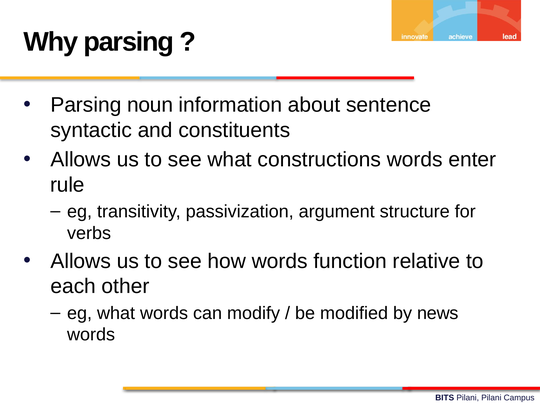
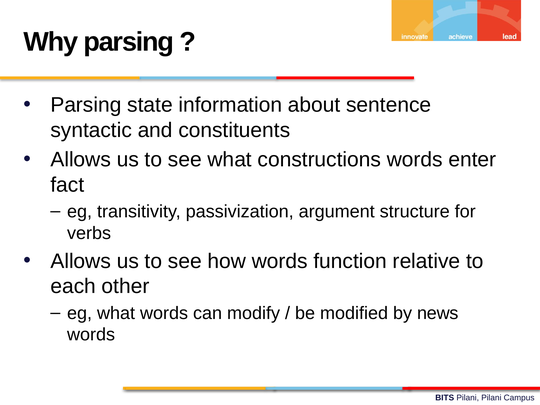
noun: noun -> state
rule: rule -> fact
